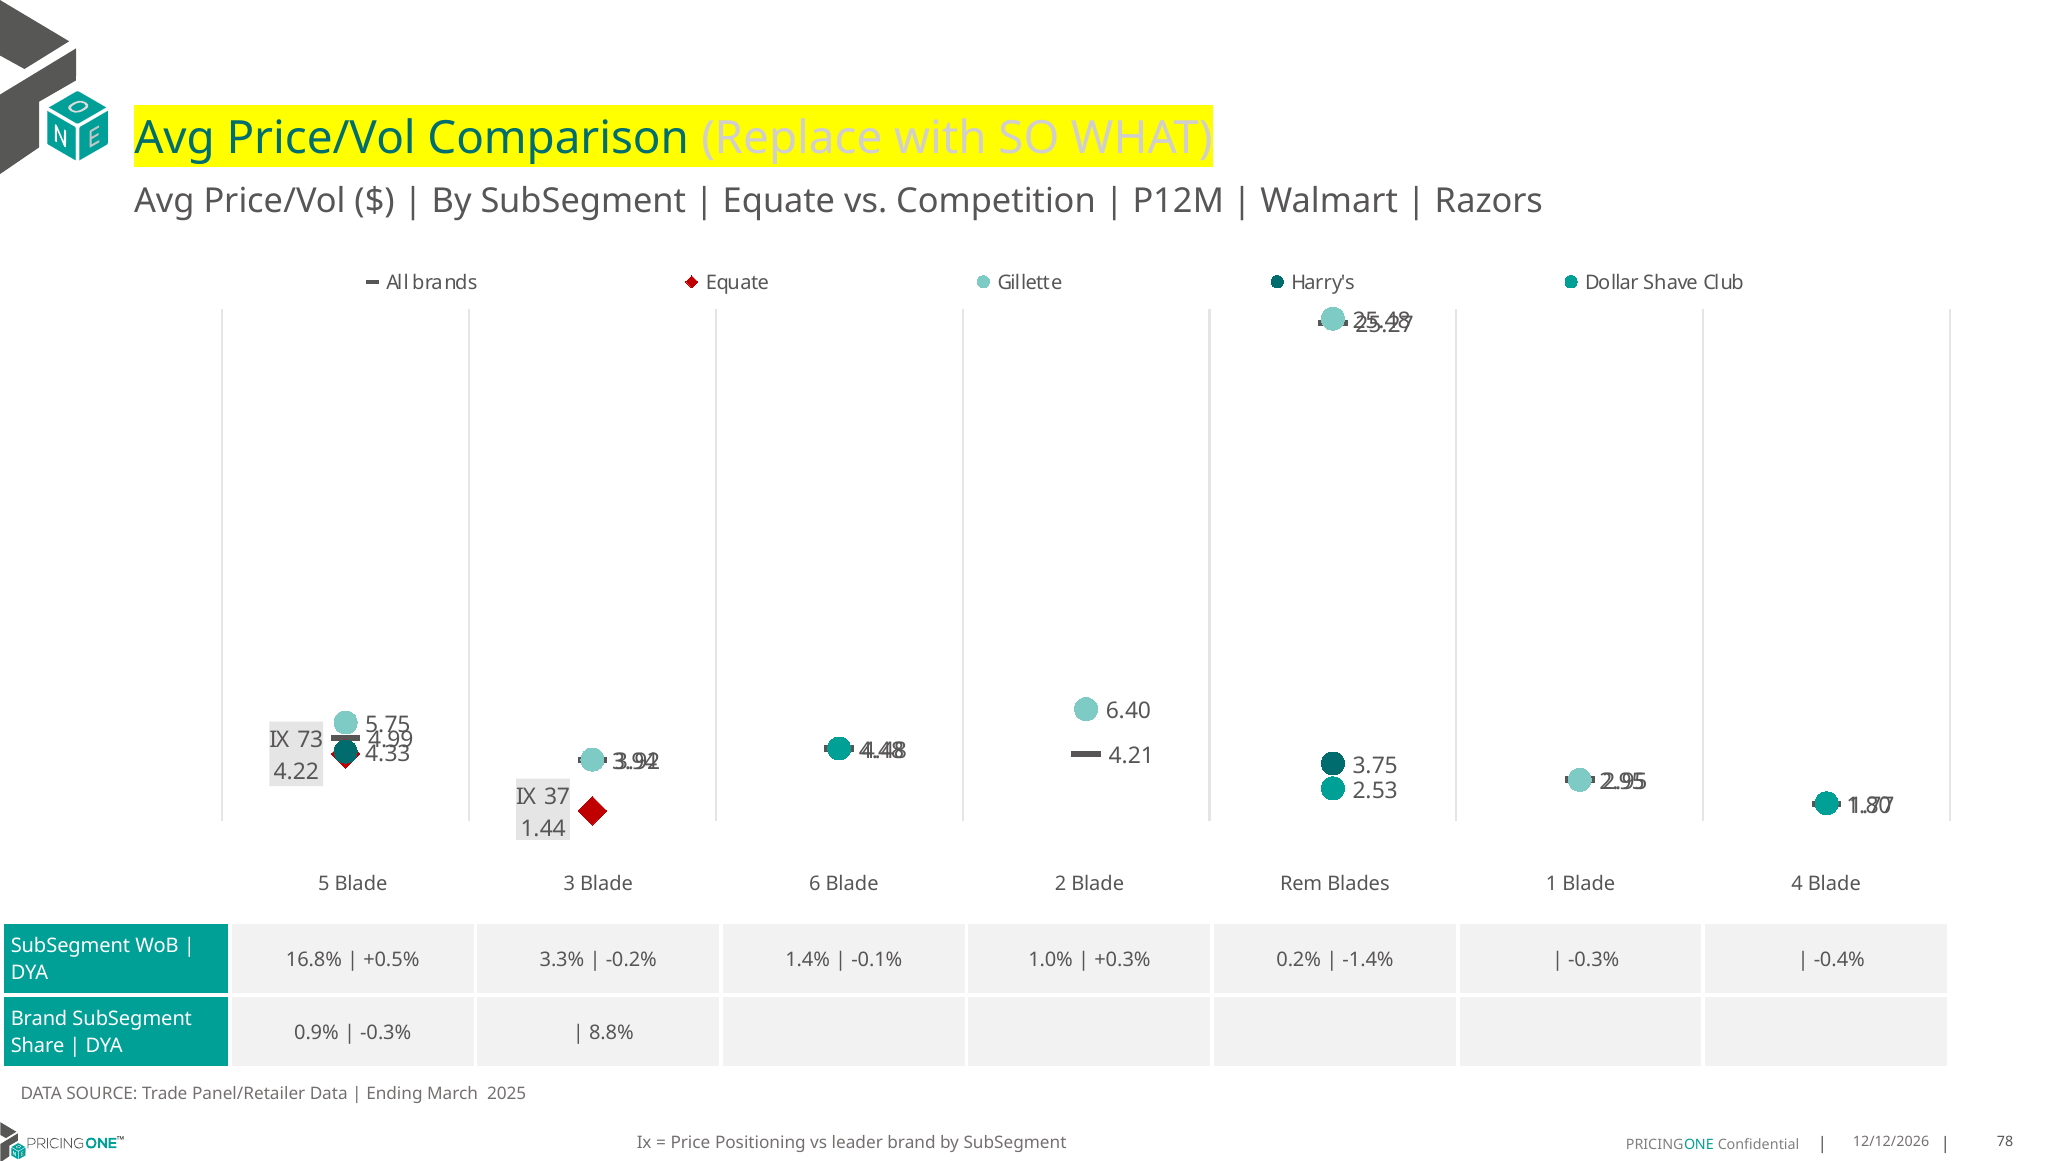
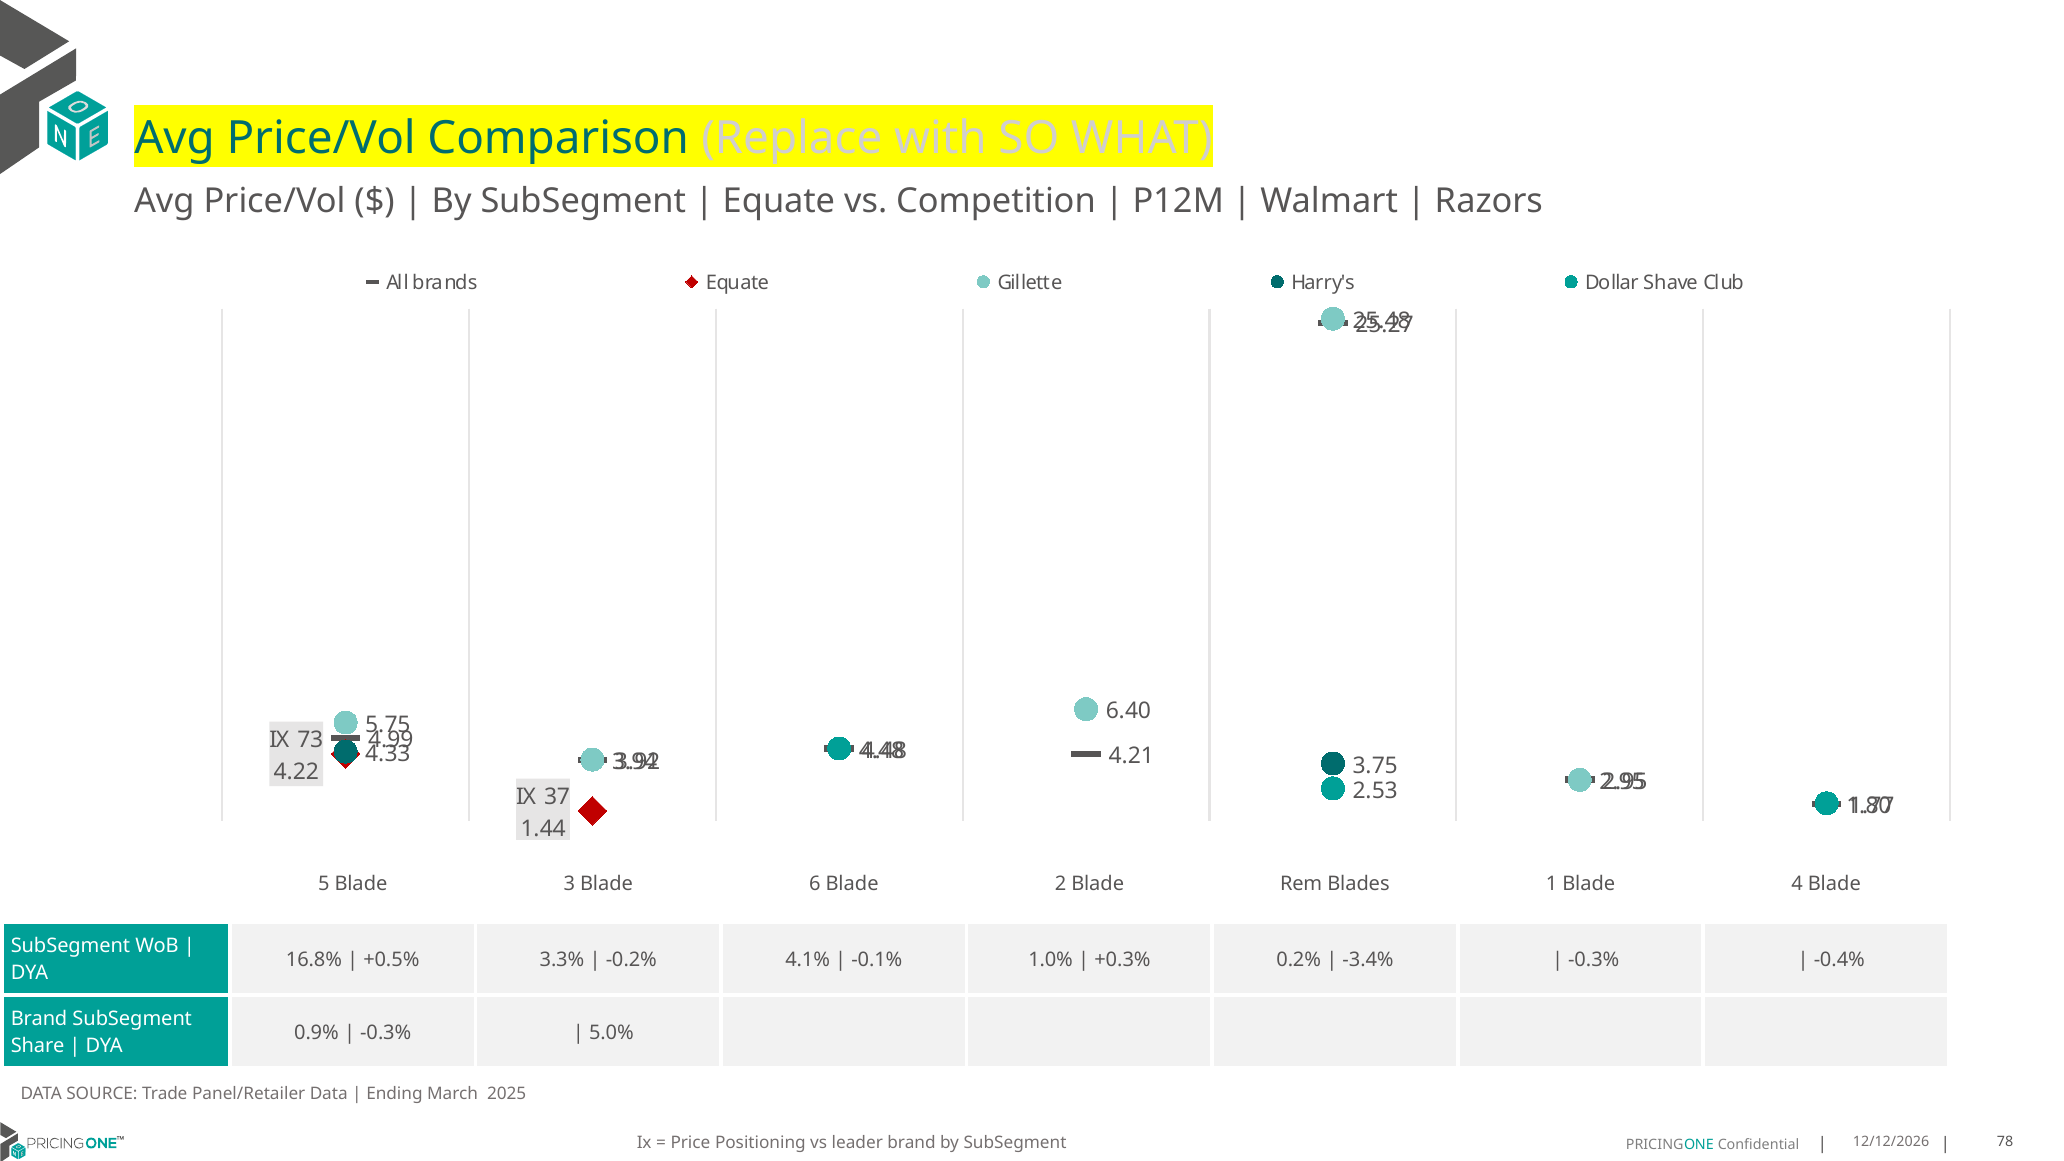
1.4%: 1.4% -> 4.1%
-1.4%: -1.4% -> -3.4%
8.8%: 8.8% -> 5.0%
